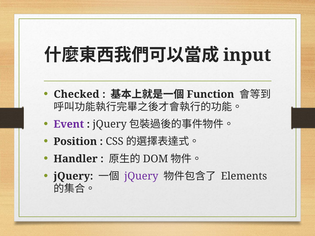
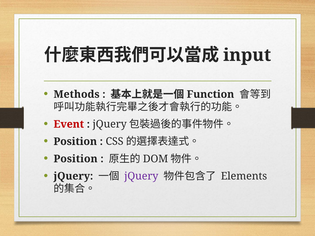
Checked: Checked -> Methods
Event colour: purple -> red
Handler at (76, 159): Handler -> Position
